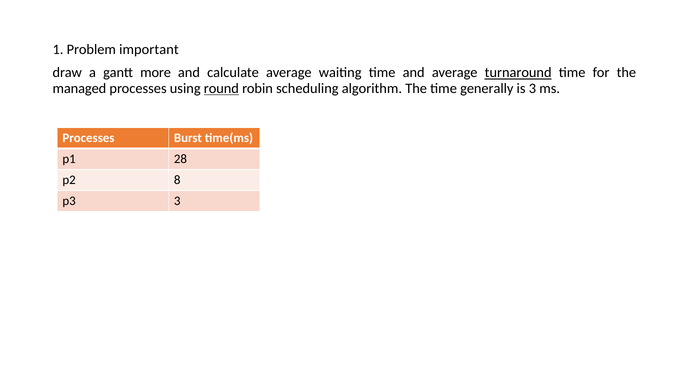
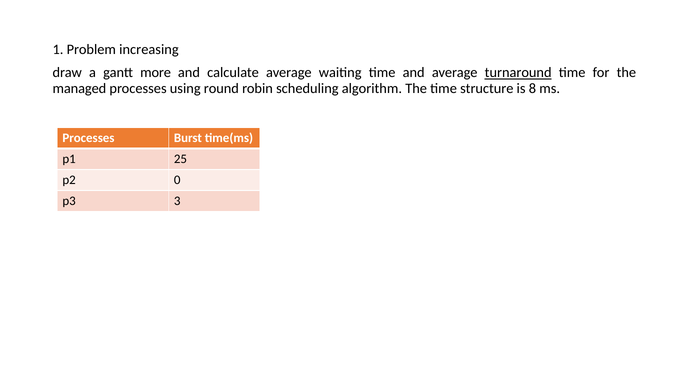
important: important -> increasing
round underline: present -> none
generally: generally -> structure
is 3: 3 -> 8
28: 28 -> 25
8: 8 -> 0
